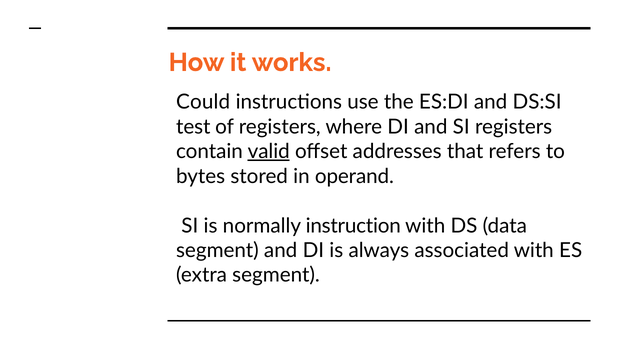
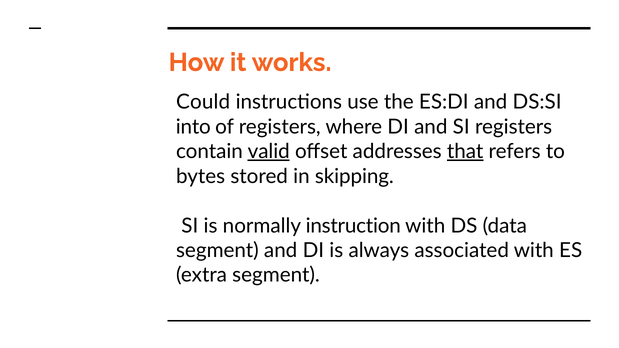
test: test -> into
that underline: none -> present
operand: operand -> skipping
